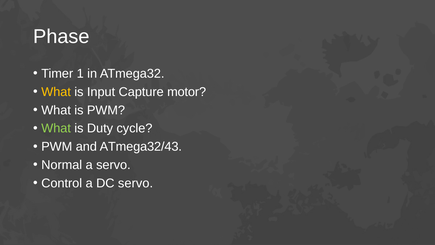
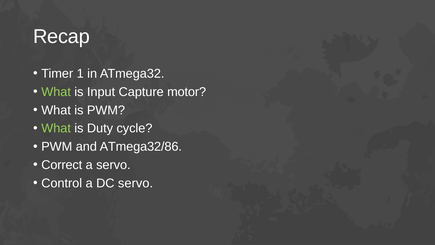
Phase: Phase -> Recap
What at (56, 92) colour: yellow -> light green
ATmega32/43: ATmega32/43 -> ATmega32/86
Normal: Normal -> Correct
